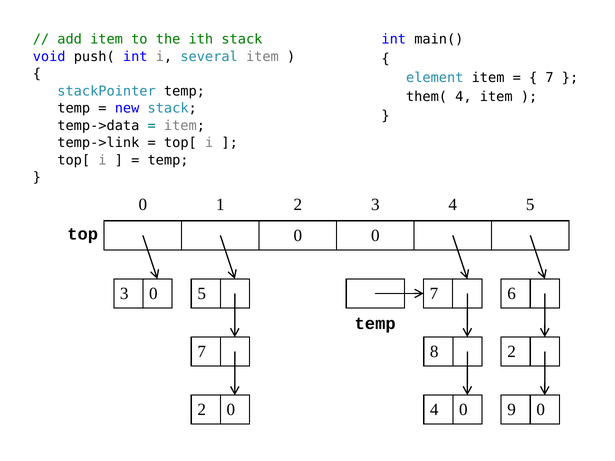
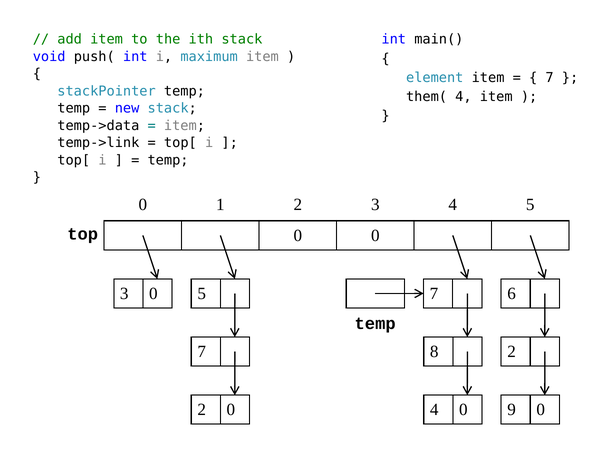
several: several -> maximum
